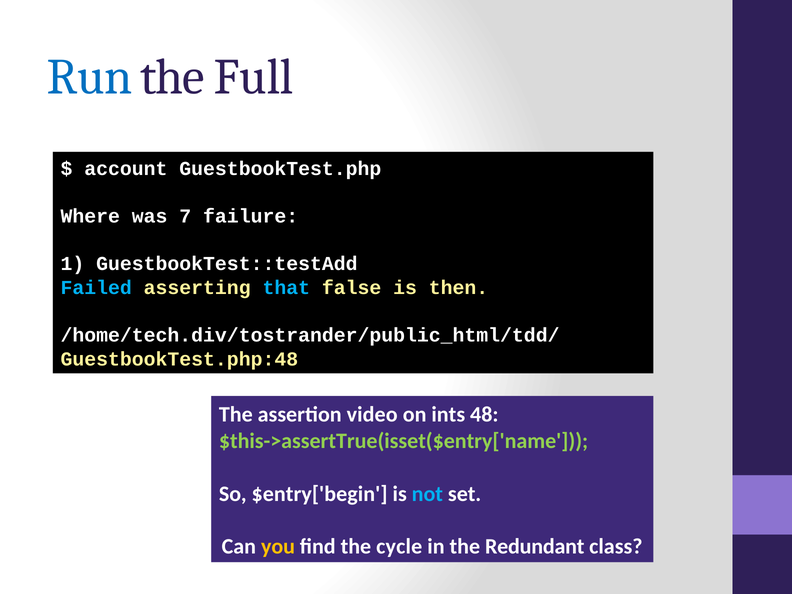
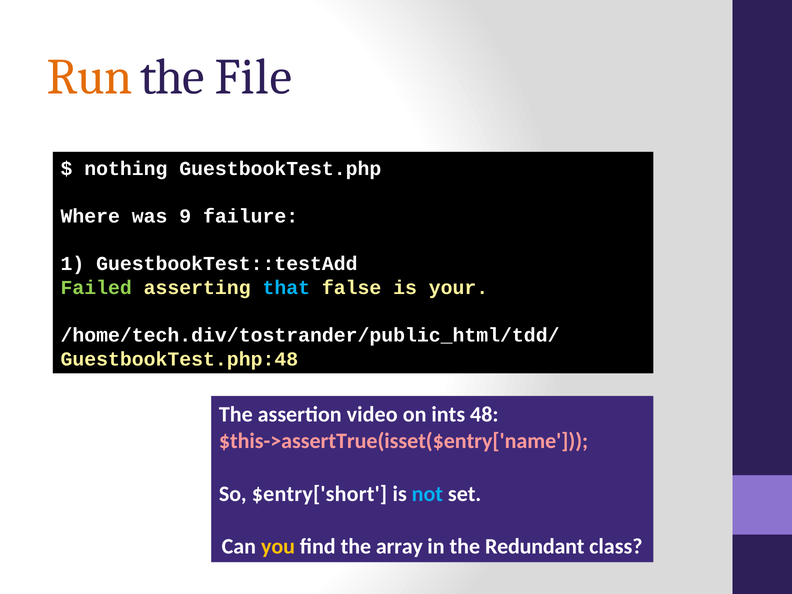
Run colour: blue -> orange
Full: Full -> File
account: account -> nothing
7: 7 -> 9
Failed colour: light blue -> light green
then: then -> your
$this->assertTrue(isset($entry['name colour: light green -> pink
$entry['begin: $entry['begin -> $entry['short
cycle: cycle -> array
